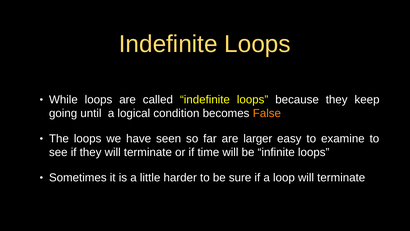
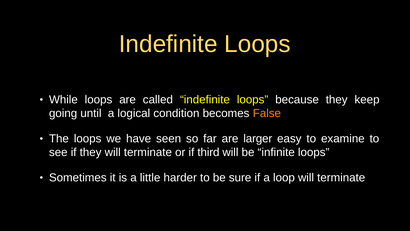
time: time -> third
